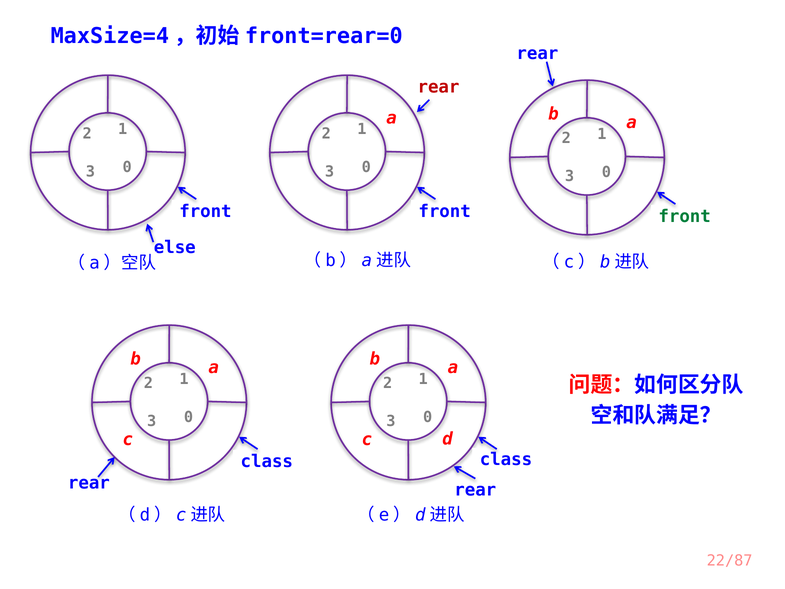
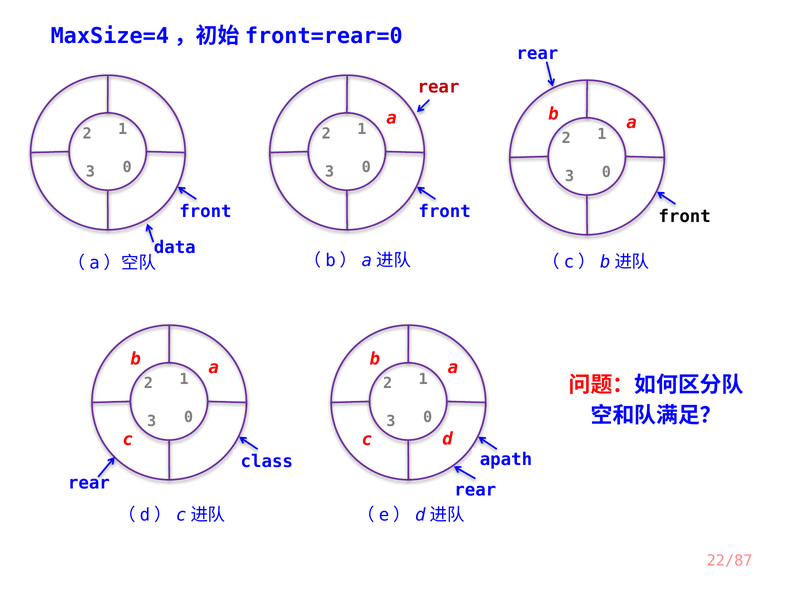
front at (685, 216) colour: green -> black
else: else -> data
class at (506, 459): class -> apath
